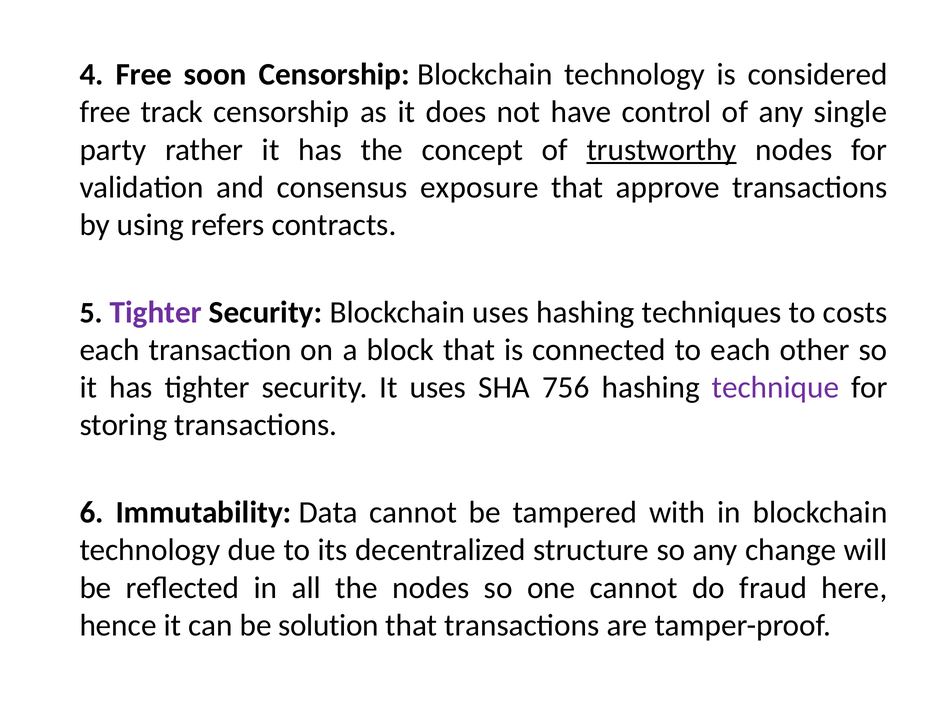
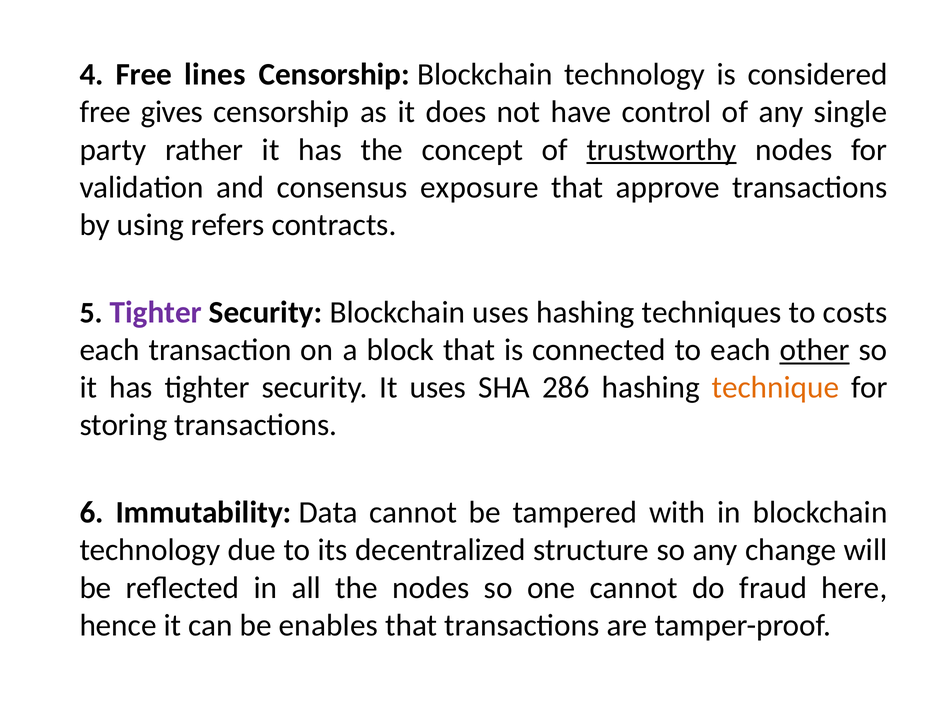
soon: soon -> lines
track: track -> gives
other underline: none -> present
756: 756 -> 286
technique colour: purple -> orange
solution: solution -> enables
